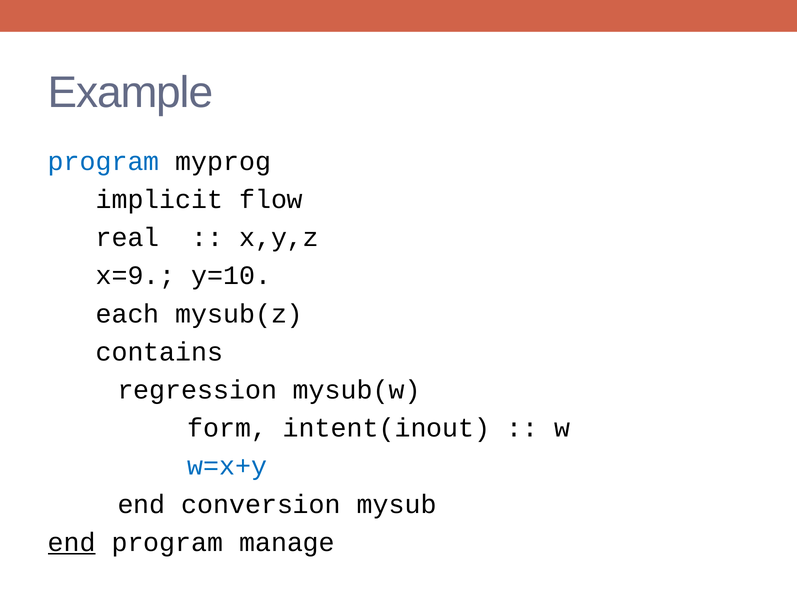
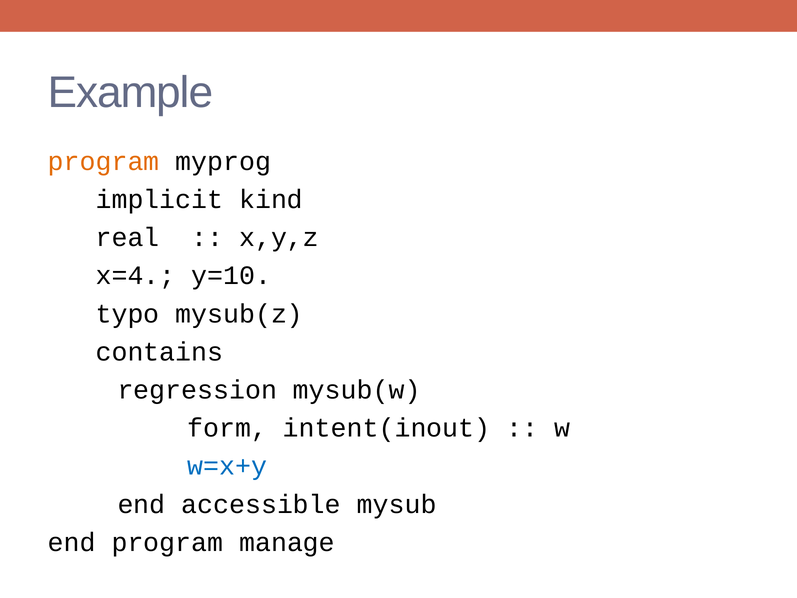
program at (104, 161) colour: blue -> orange
flow: flow -> kind
x=9: x=9 -> x=4
each: each -> typo
conversion: conversion -> accessible
end at (72, 542) underline: present -> none
